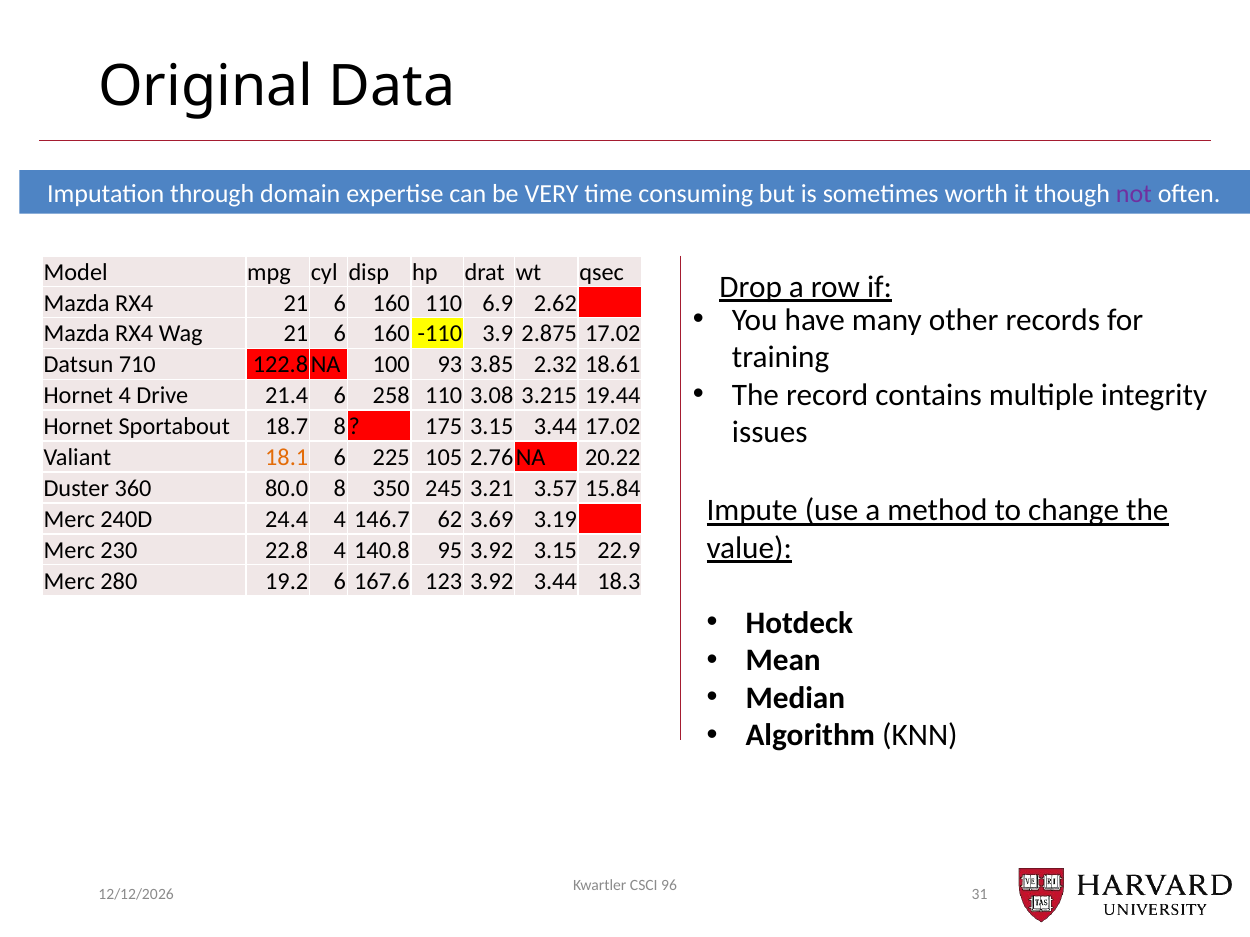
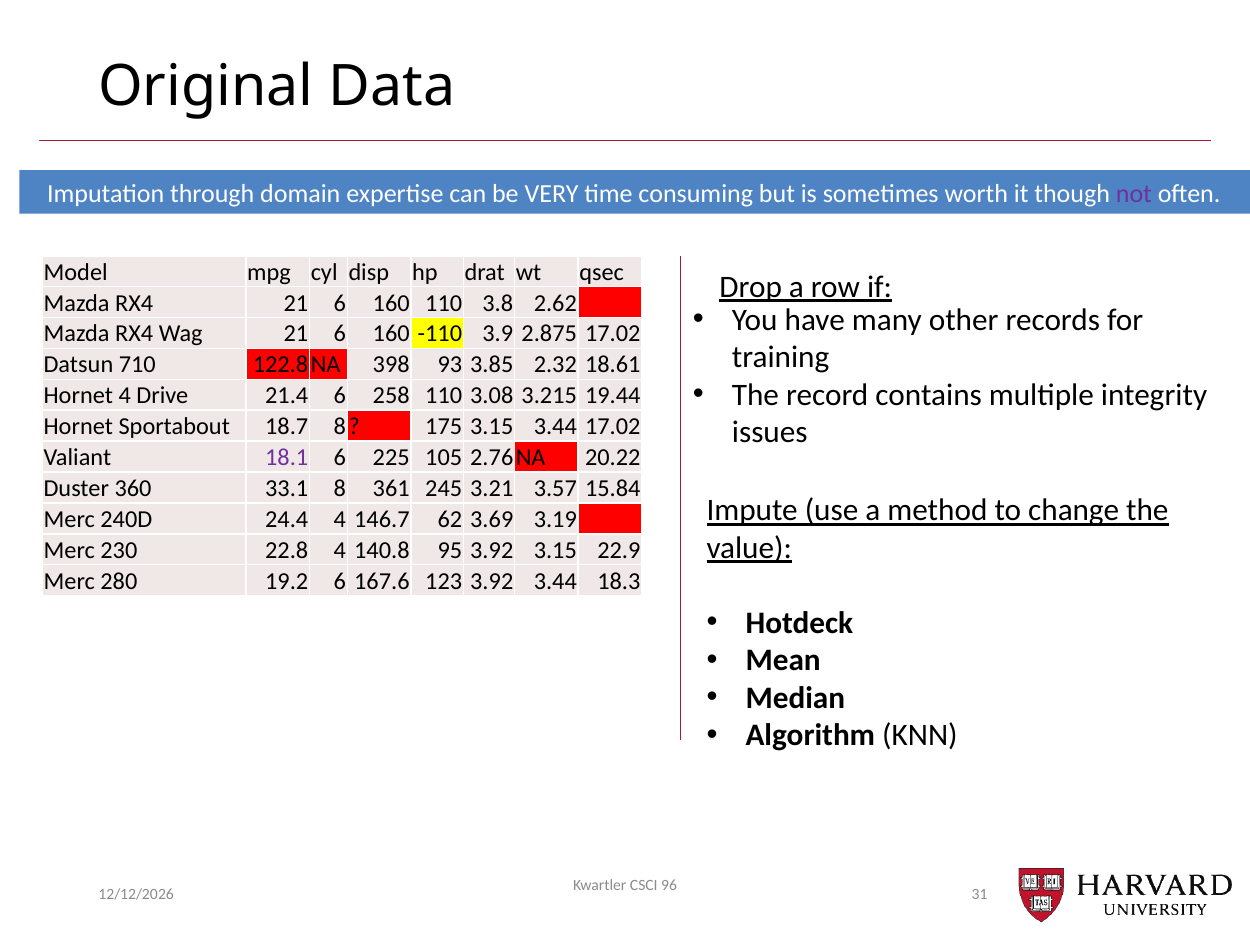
6.9: 6.9 -> 3.8
100: 100 -> 398
18.1 colour: orange -> purple
80.0: 80.0 -> 33.1
350: 350 -> 361
